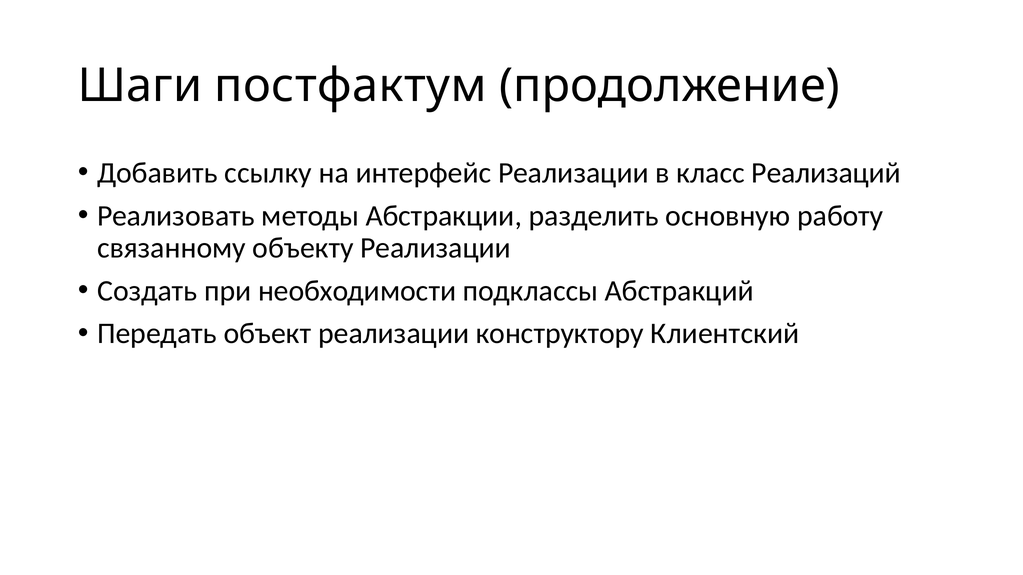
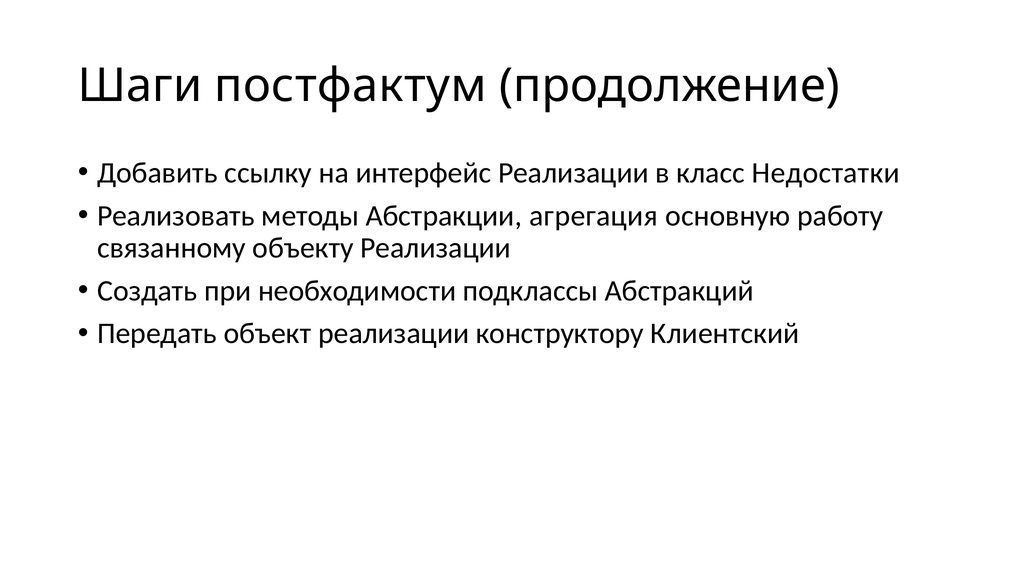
Реализаций: Реализаций -> Недостатки
разделить: разделить -> агрегация
